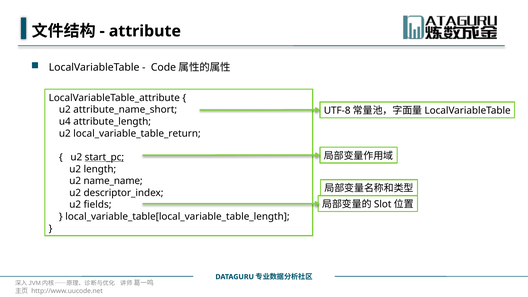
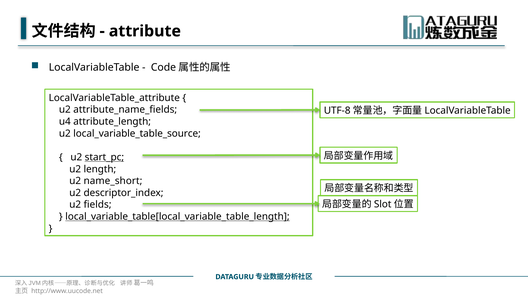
attribute_name_short: attribute_name_short -> attribute_name_fields
local_variable_table_return: local_variable_table_return -> local_variable_table_source
name_name: name_name -> name_short
local_variable_table[local_variable_table_length underline: none -> present
